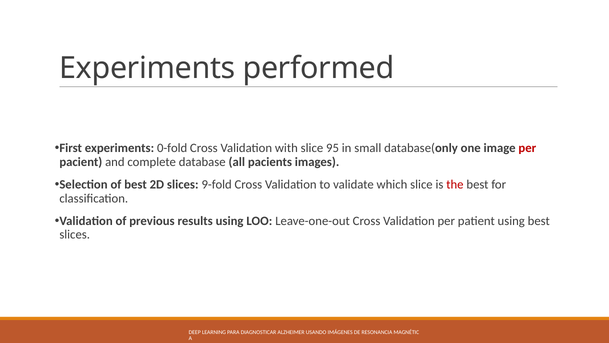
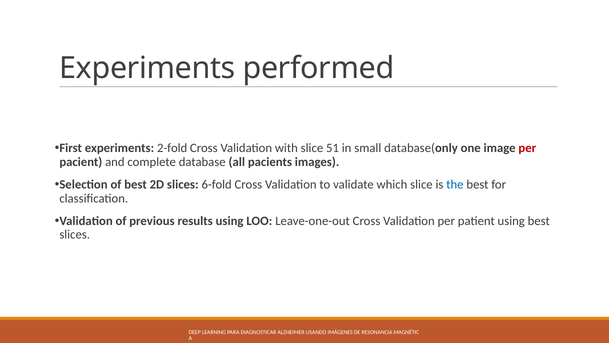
0-fold: 0-fold -> 2-fold
95: 95 -> 51
9-fold: 9-fold -> 6-fold
the colour: red -> blue
